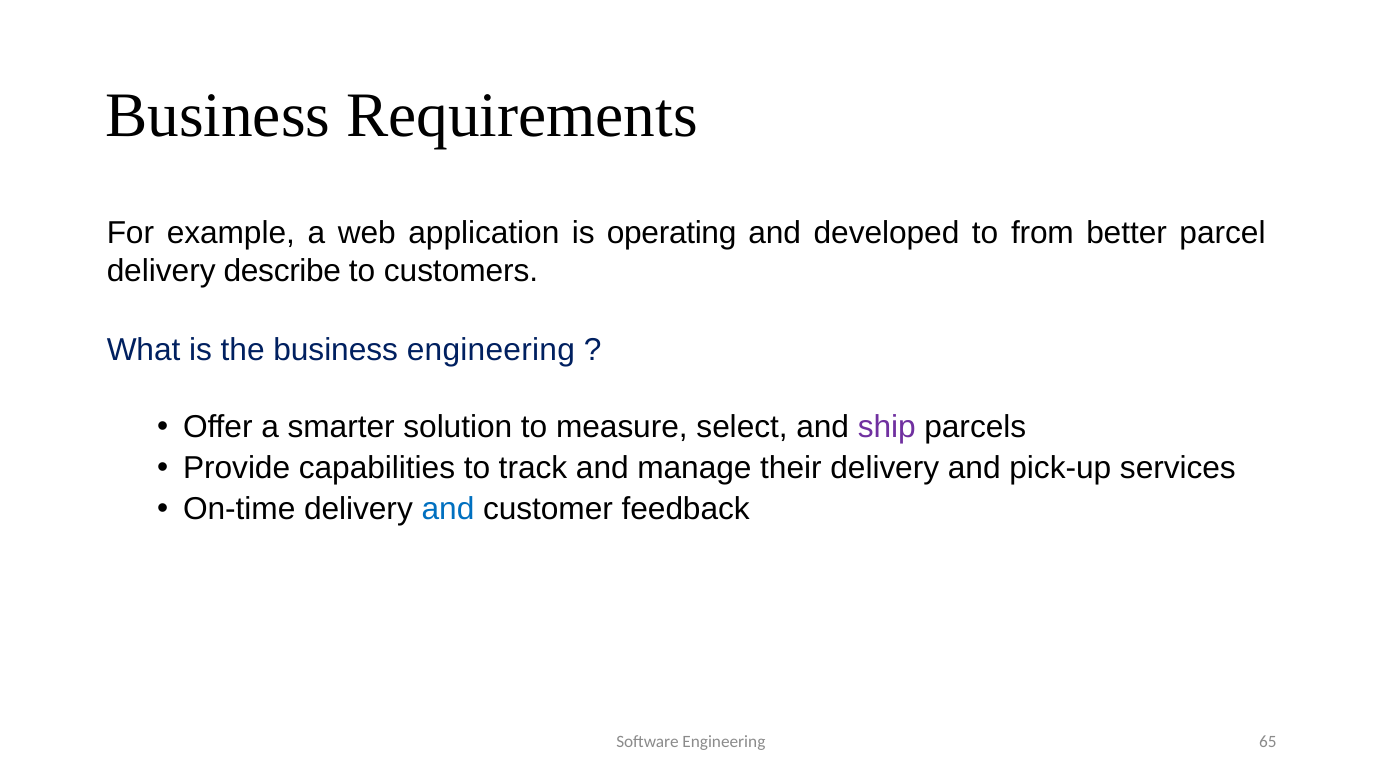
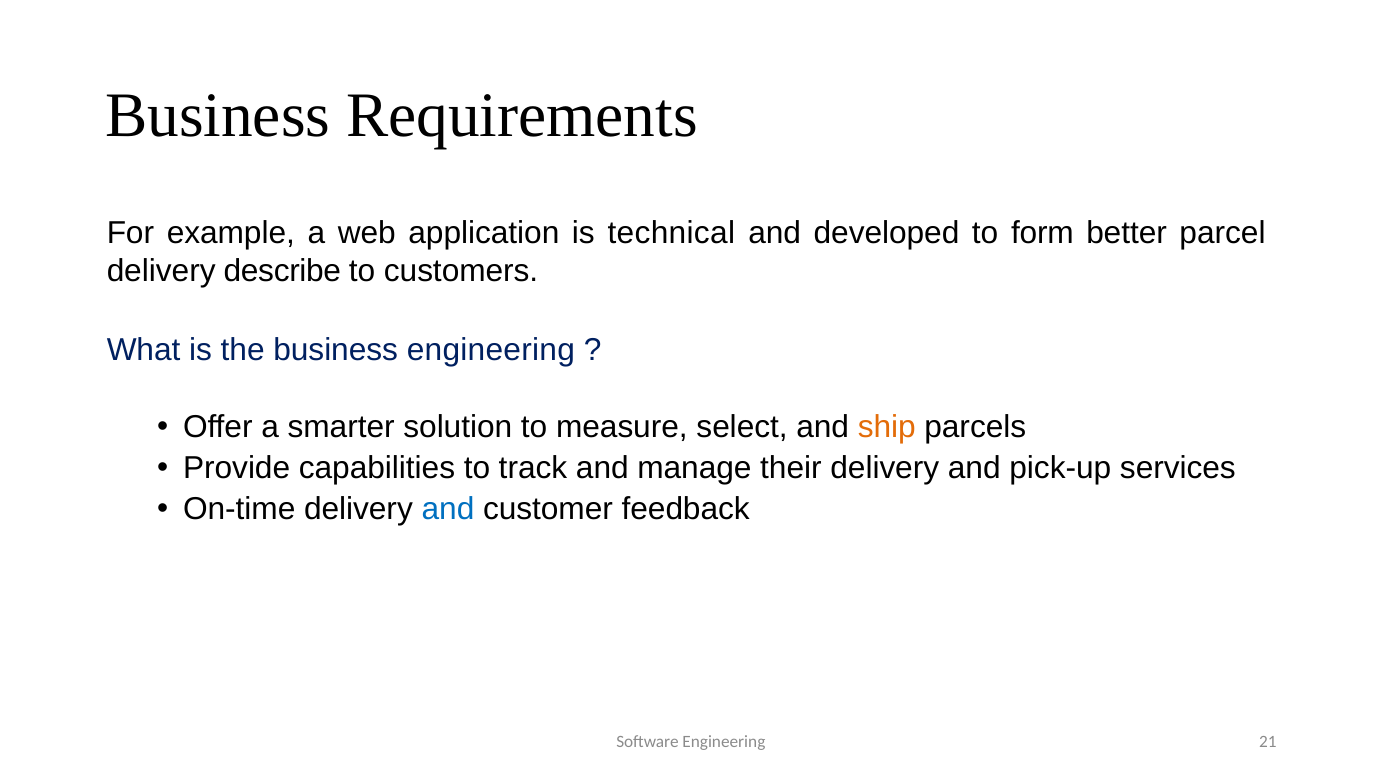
operating: operating -> technical
from: from -> form
ship colour: purple -> orange
65: 65 -> 21
